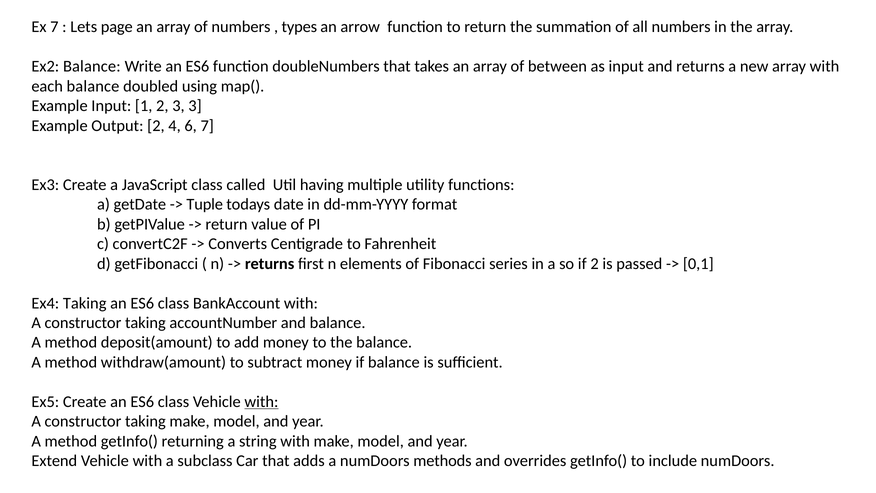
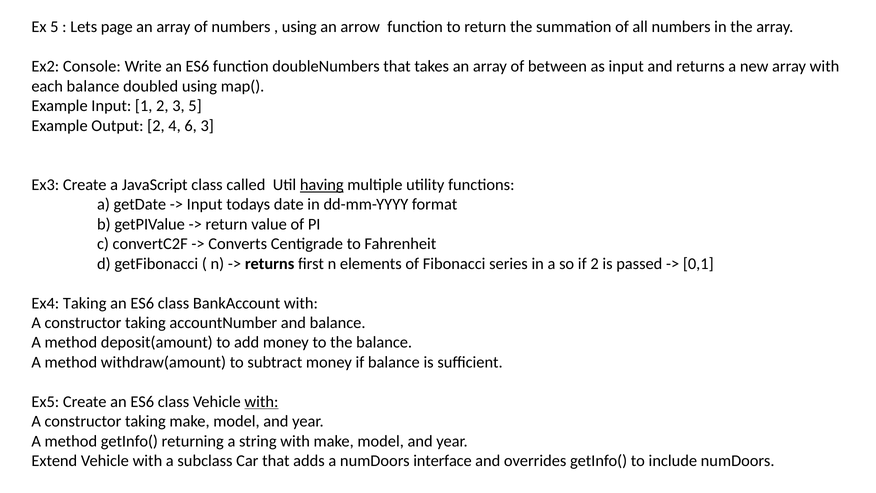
Ex 7: 7 -> 5
types at (299, 27): types -> using
Ex2 Balance: Balance -> Console
3 3: 3 -> 5
6 7: 7 -> 3
having underline: none -> present
Tuple at (205, 204): Tuple -> Input
methods: methods -> interface
